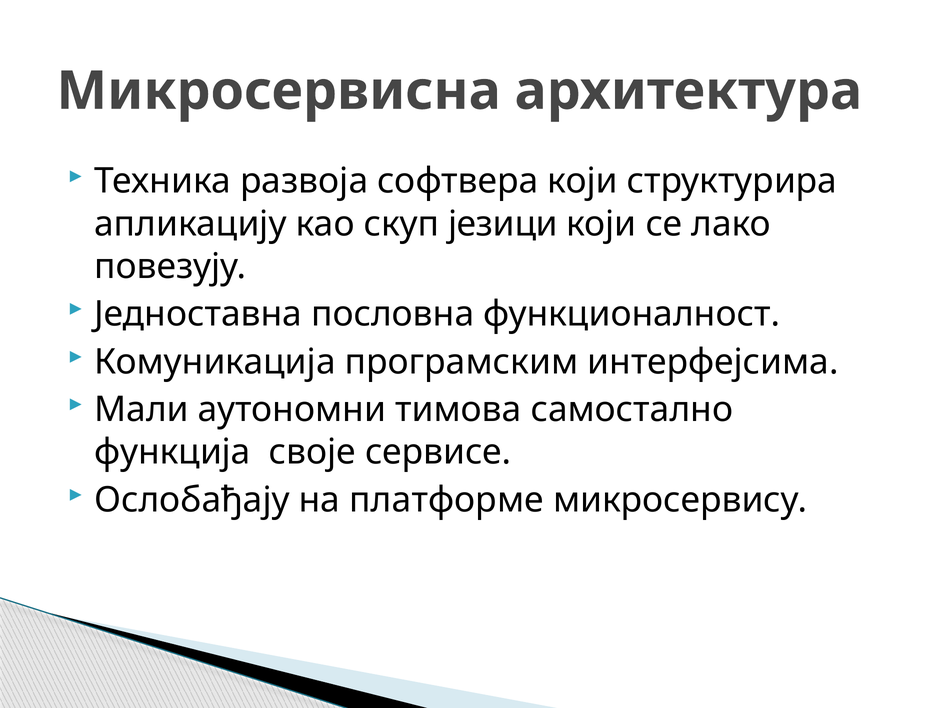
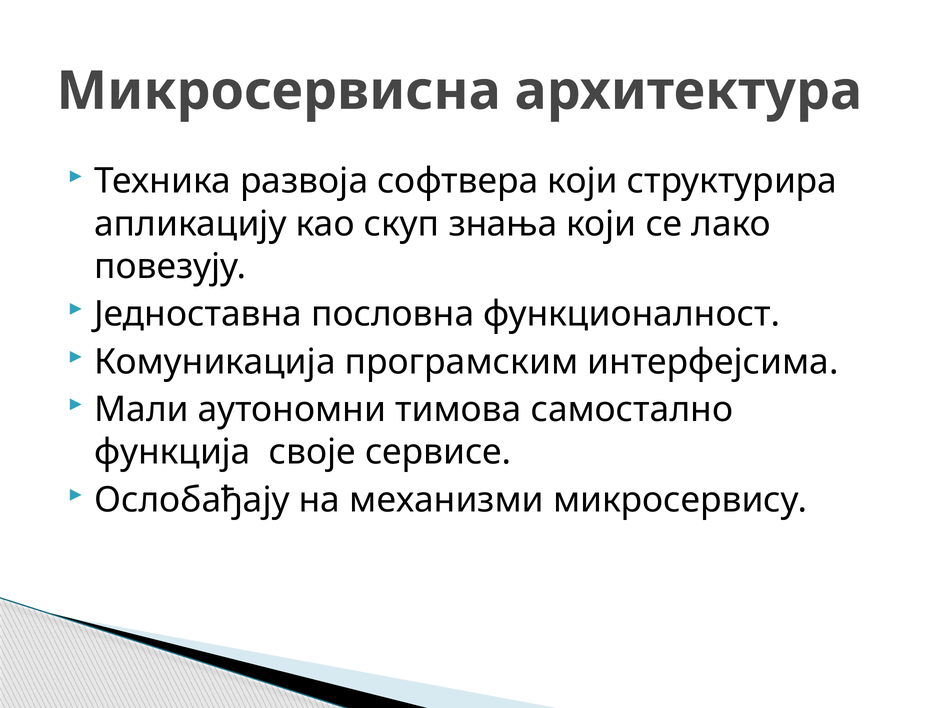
језици: језици -> знања
платформе: платформе -> механизми
